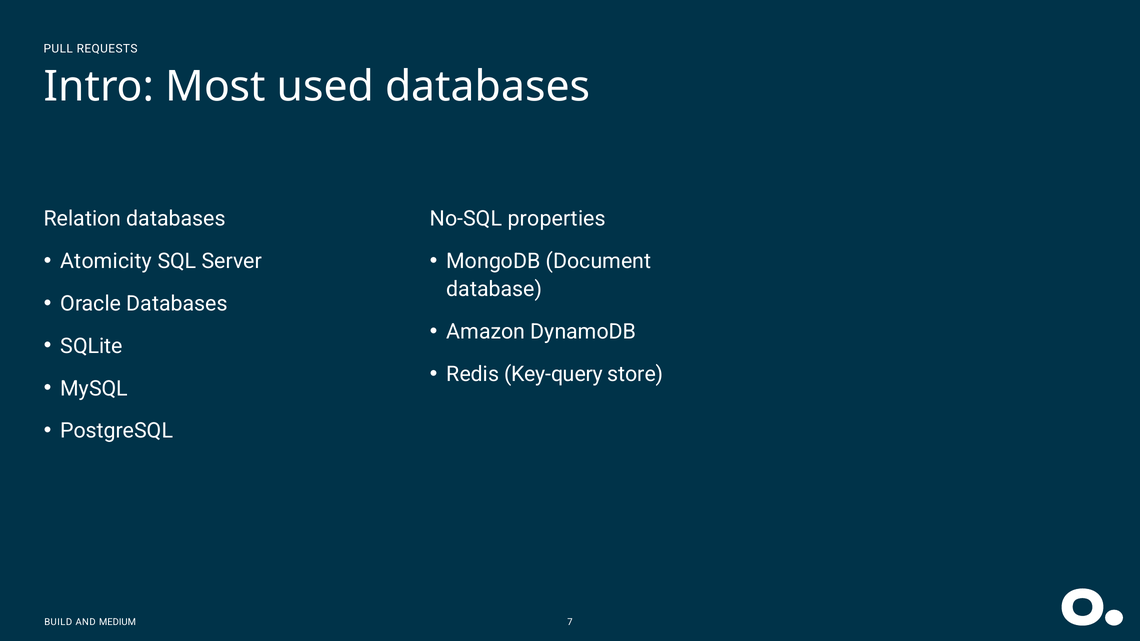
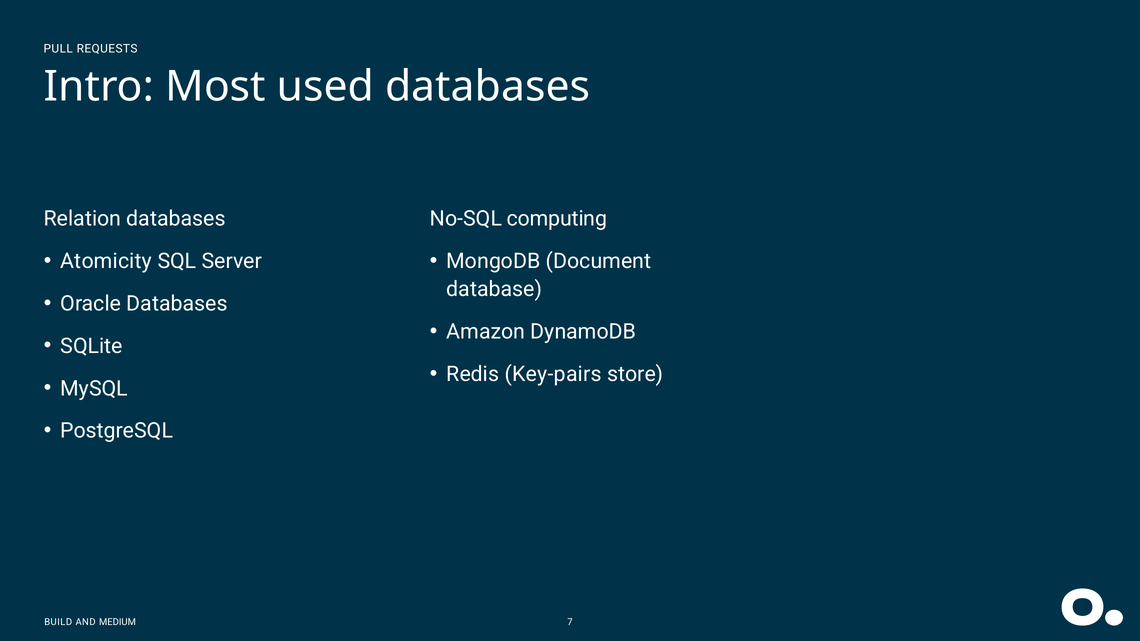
properties: properties -> computing
Key-query: Key-query -> Key-pairs
